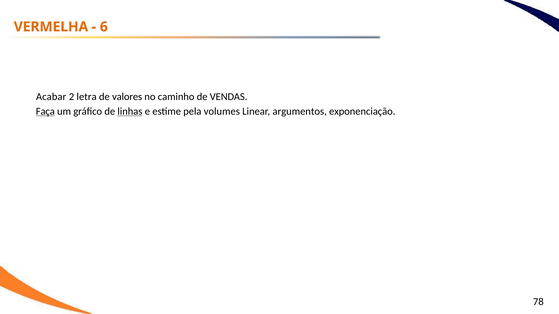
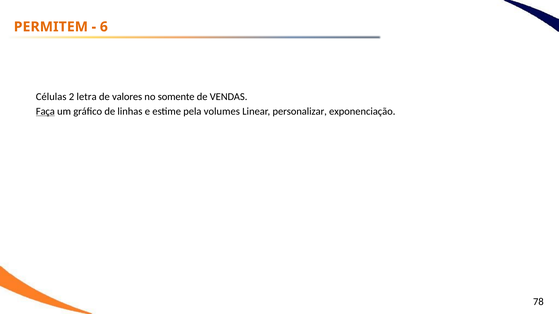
VERMELHA: VERMELHA -> PERMITEM
Acabar: Acabar -> Células
caminho: caminho -> somente
linhas underline: present -> none
argumentos: argumentos -> personalizar
